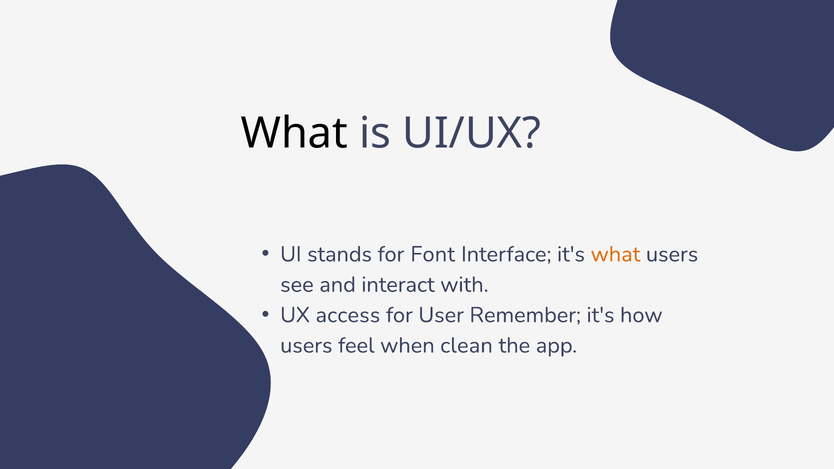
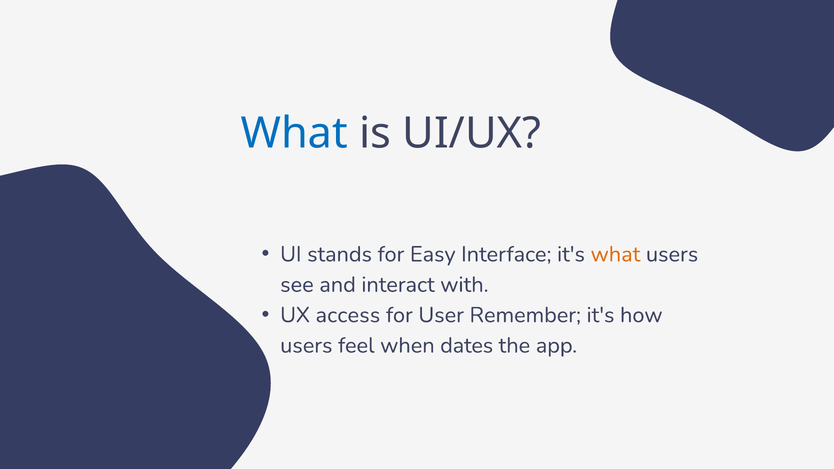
What at (294, 133) colour: black -> blue
Font: Font -> Easy
clean: clean -> dates
